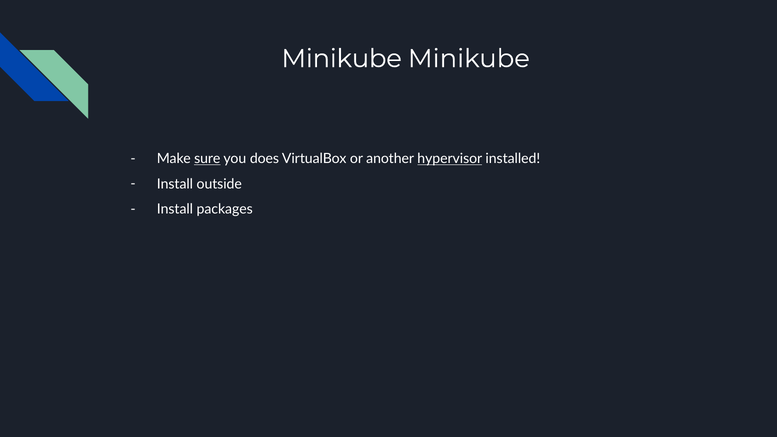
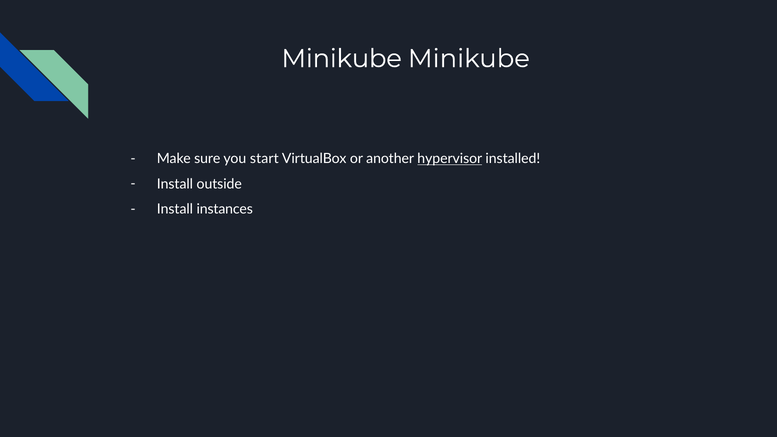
sure underline: present -> none
does: does -> start
packages: packages -> instances
